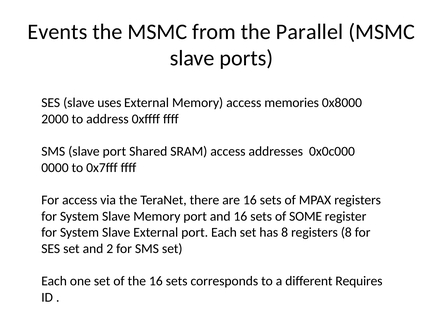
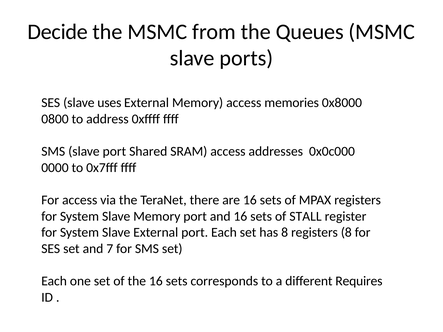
Events: Events -> Decide
Parallel: Parallel -> Queues
2000: 2000 -> 0800
SOME: SOME -> STALL
2: 2 -> 7
